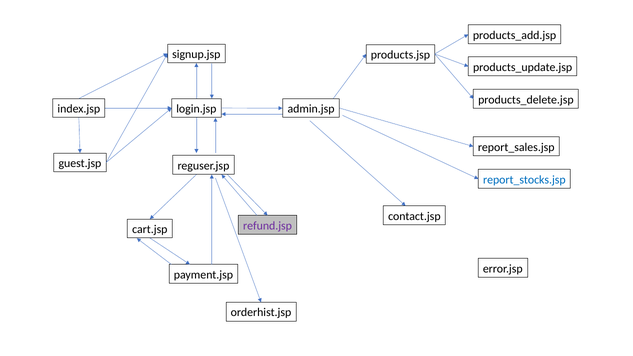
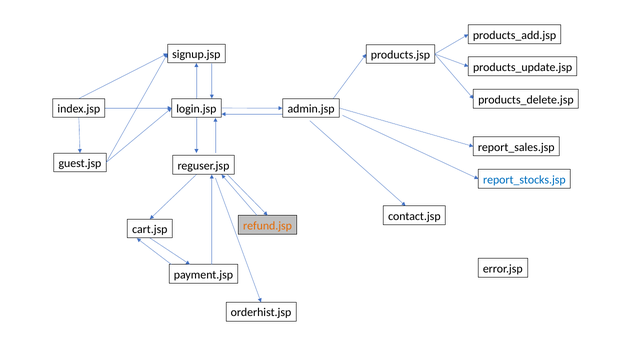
refund.jsp colour: purple -> orange
